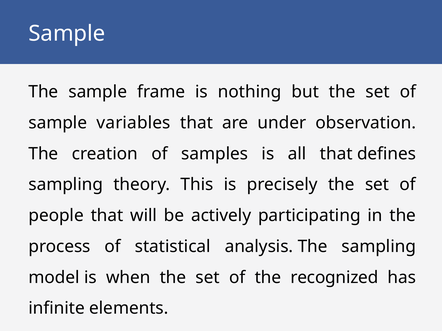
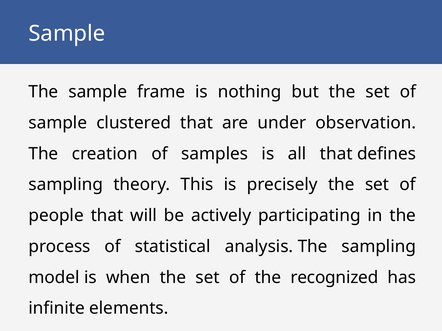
variables: variables -> clustered
